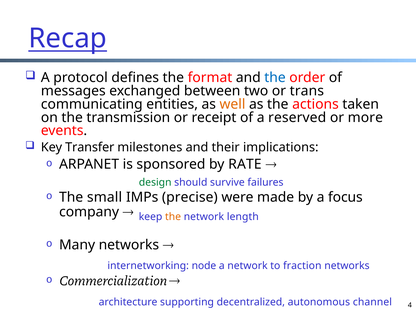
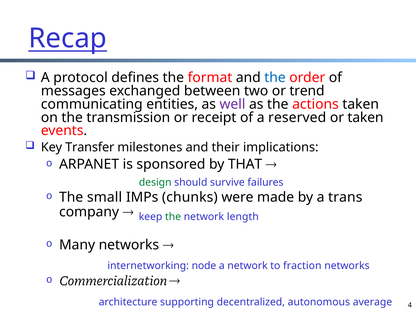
trans: trans -> trend
well colour: orange -> purple
or more: more -> taken
RATE: RATE -> THAT
precise: precise -> chunks
focus: focus -> trans
the at (173, 217) colour: orange -> green
channel: channel -> average
